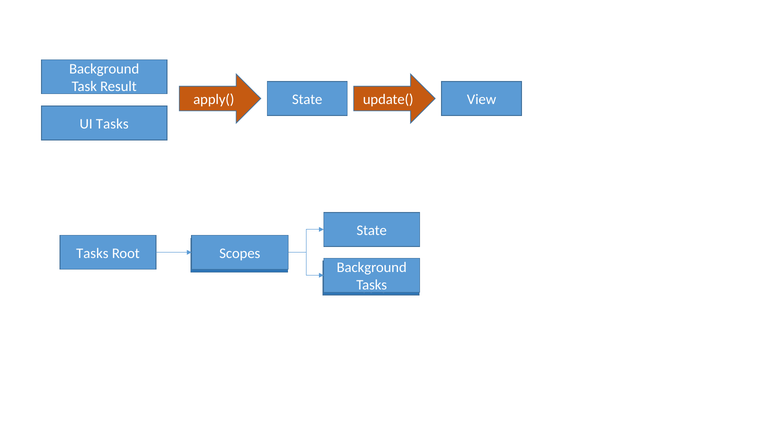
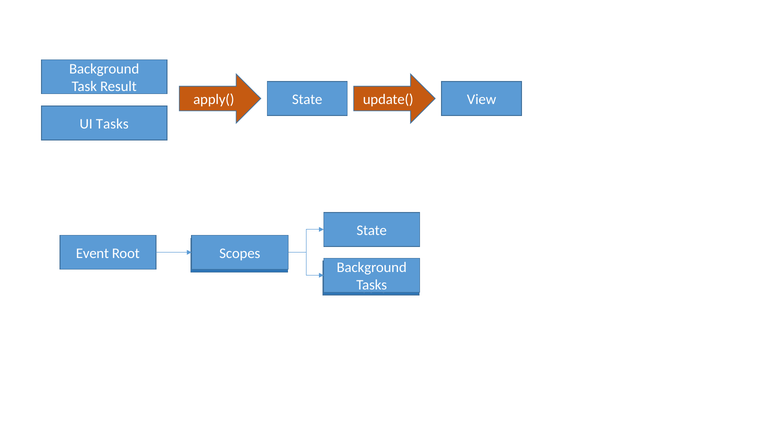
Tasks at (92, 254): Tasks -> Event
